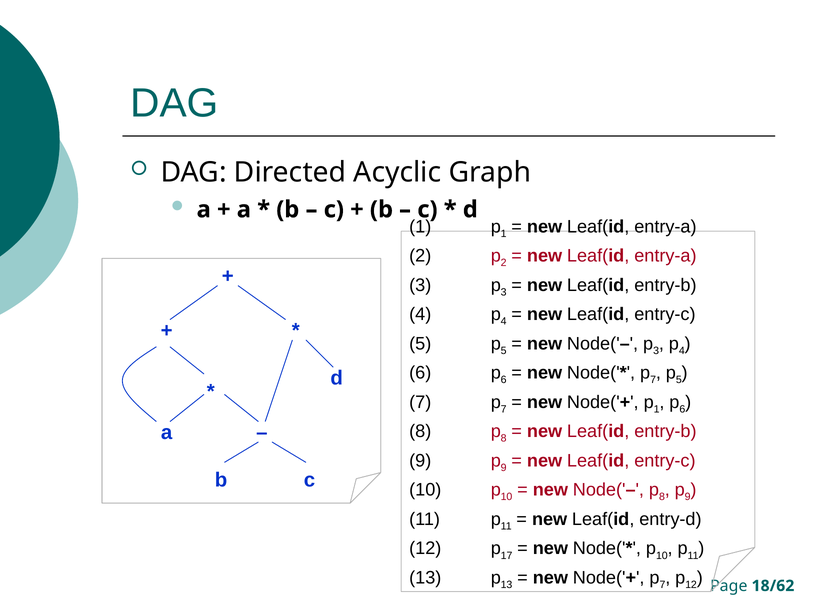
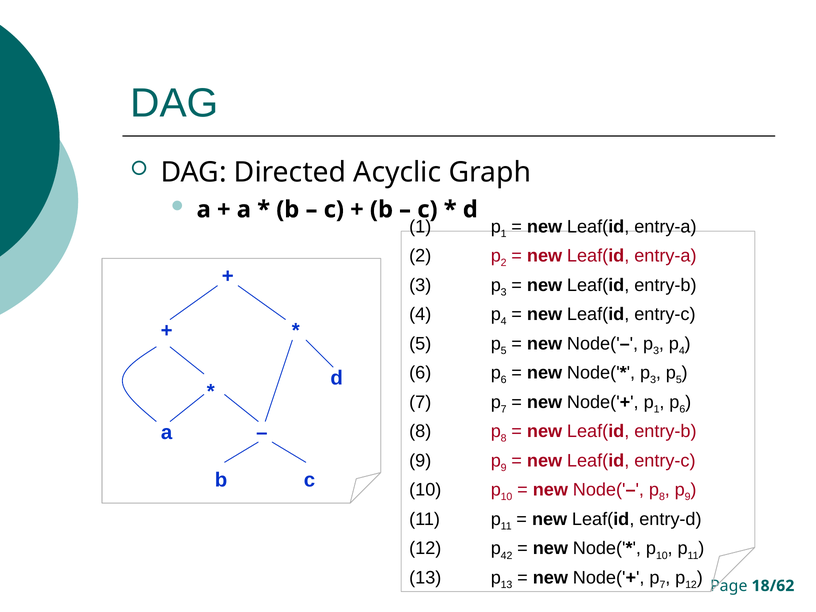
7 at (653, 380): 7 -> 3
17: 17 -> 42
